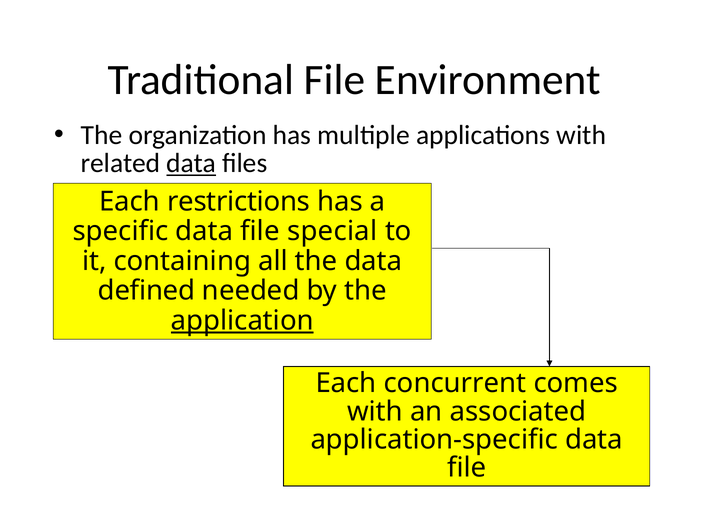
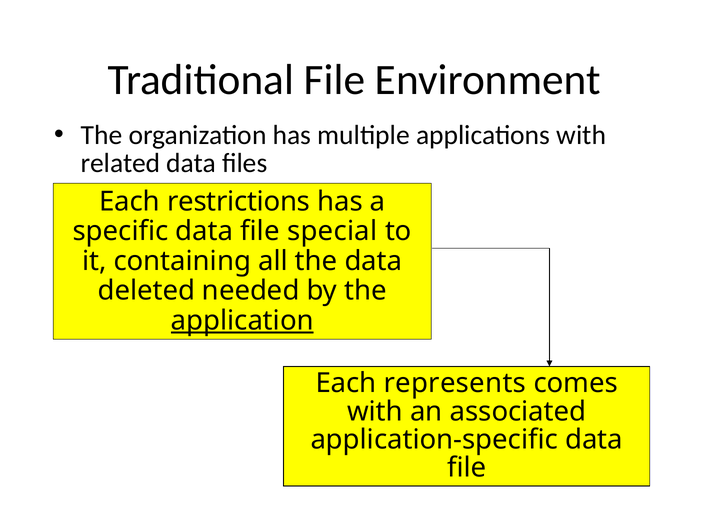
data at (191, 163) underline: present -> none
defined: defined -> deleted
concurrent: concurrent -> represents
